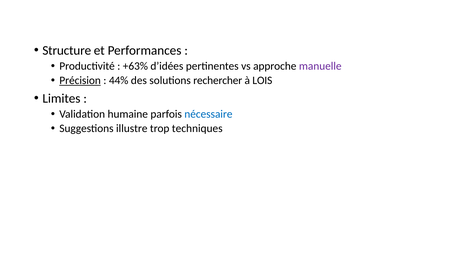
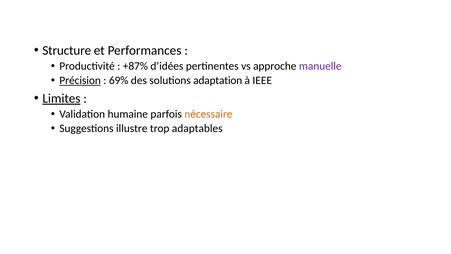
+63%: +63% -> +87%
44%: 44% -> 69%
rechercher: rechercher -> adaptation
LOIS: LOIS -> IEEE
Limites underline: none -> present
nécessaire colour: blue -> orange
techniques: techniques -> adaptables
